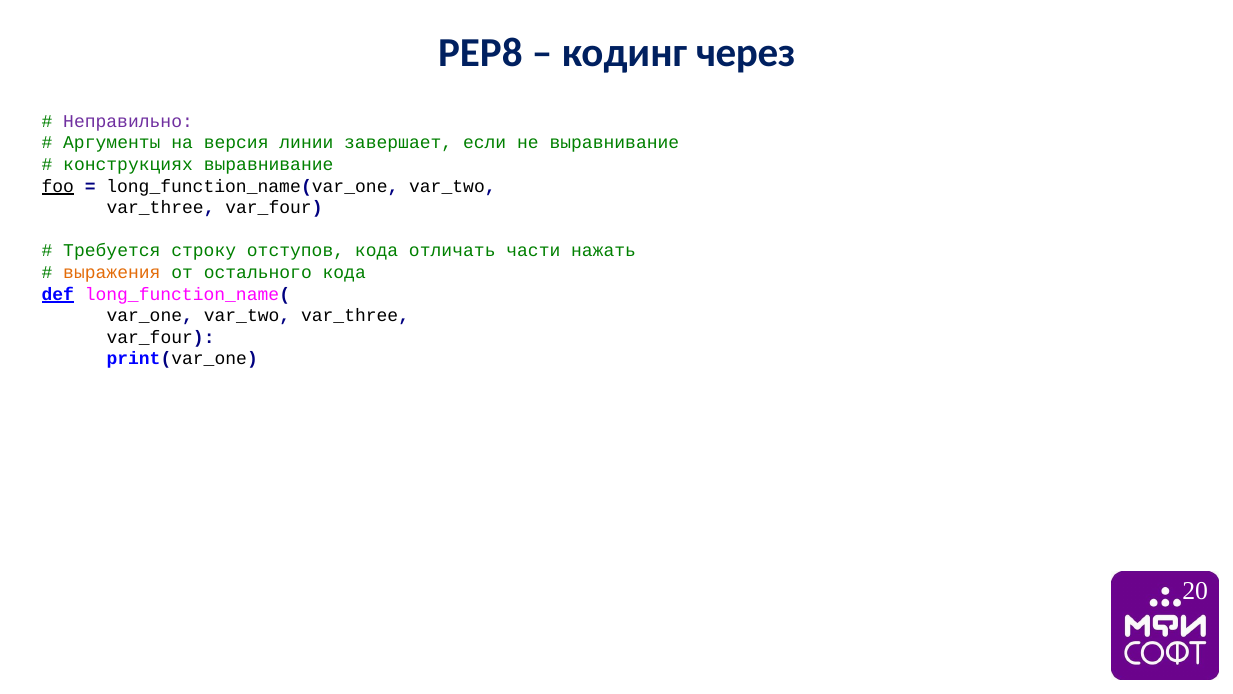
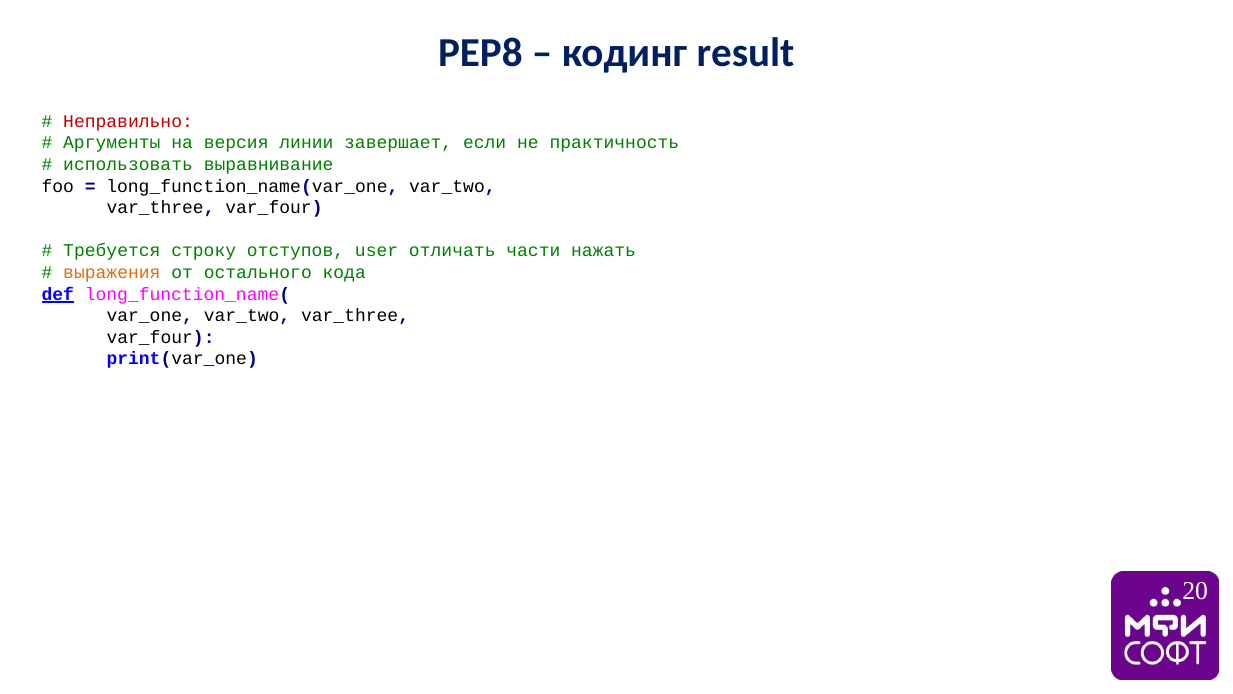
через: через -> result
Неправильно colour: purple -> red
не выравнивание: выравнивание -> практичность
конструкциях: конструкциях -> использовать
foo underline: present -> none
отступов кода: кода -> user
